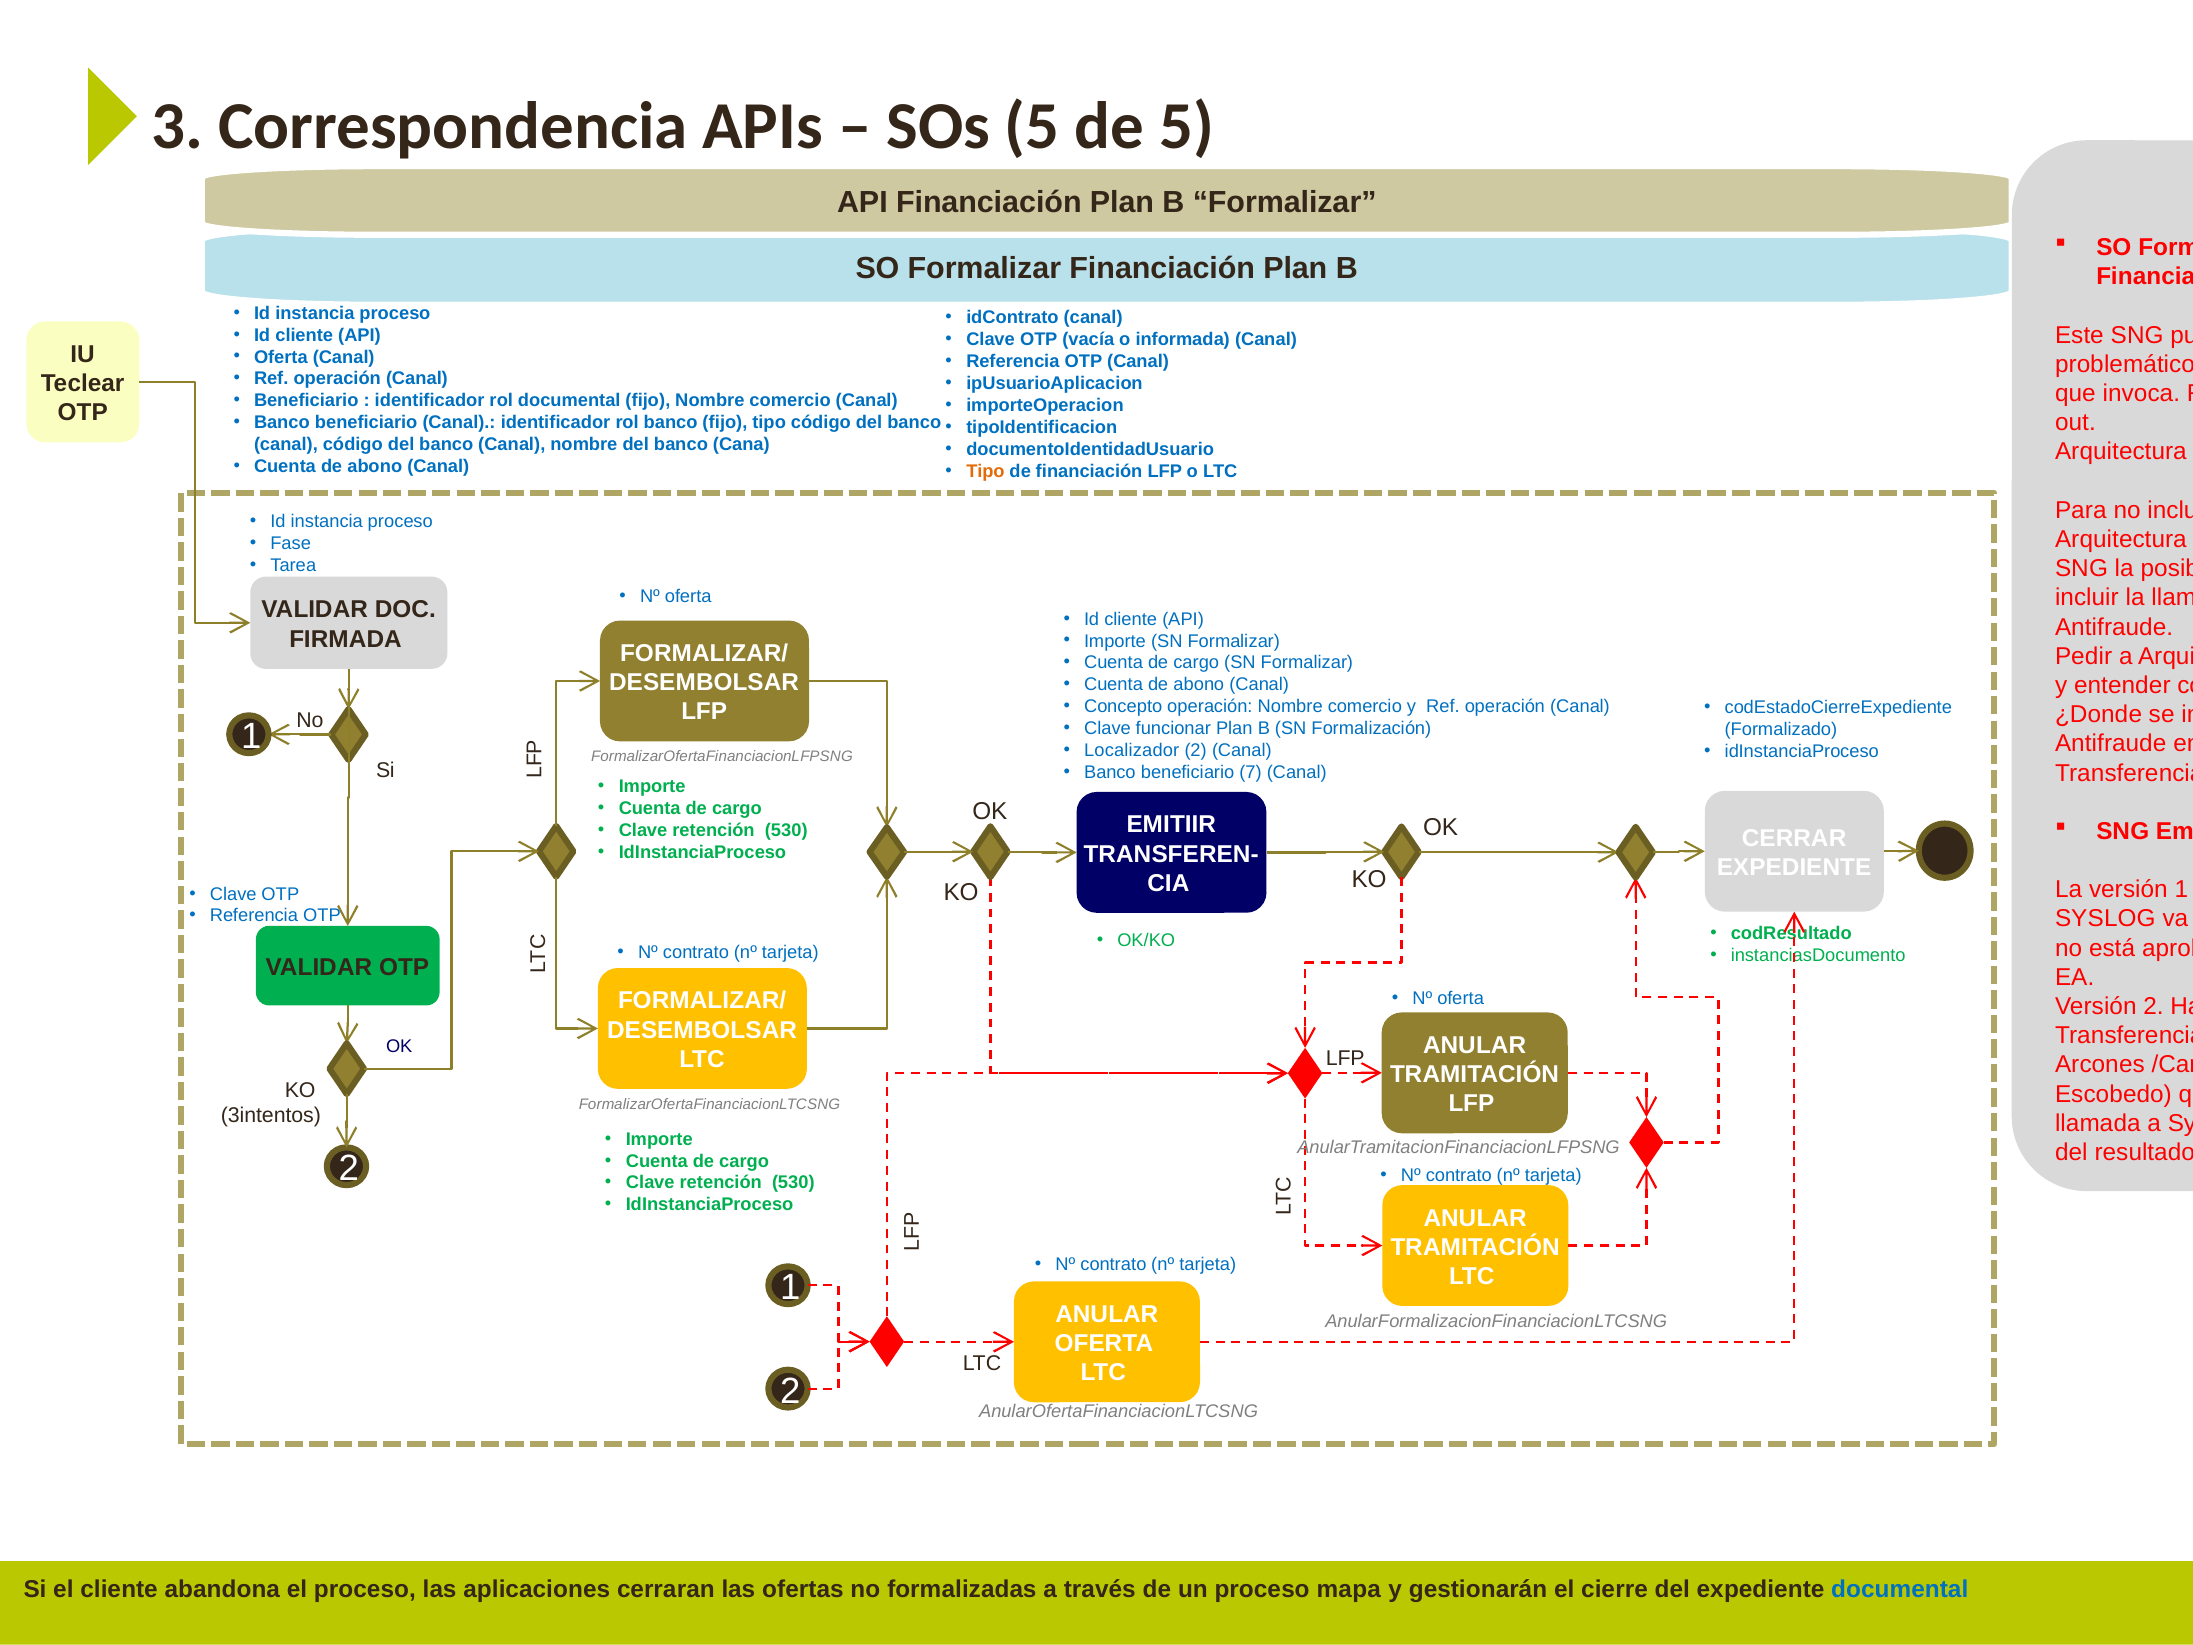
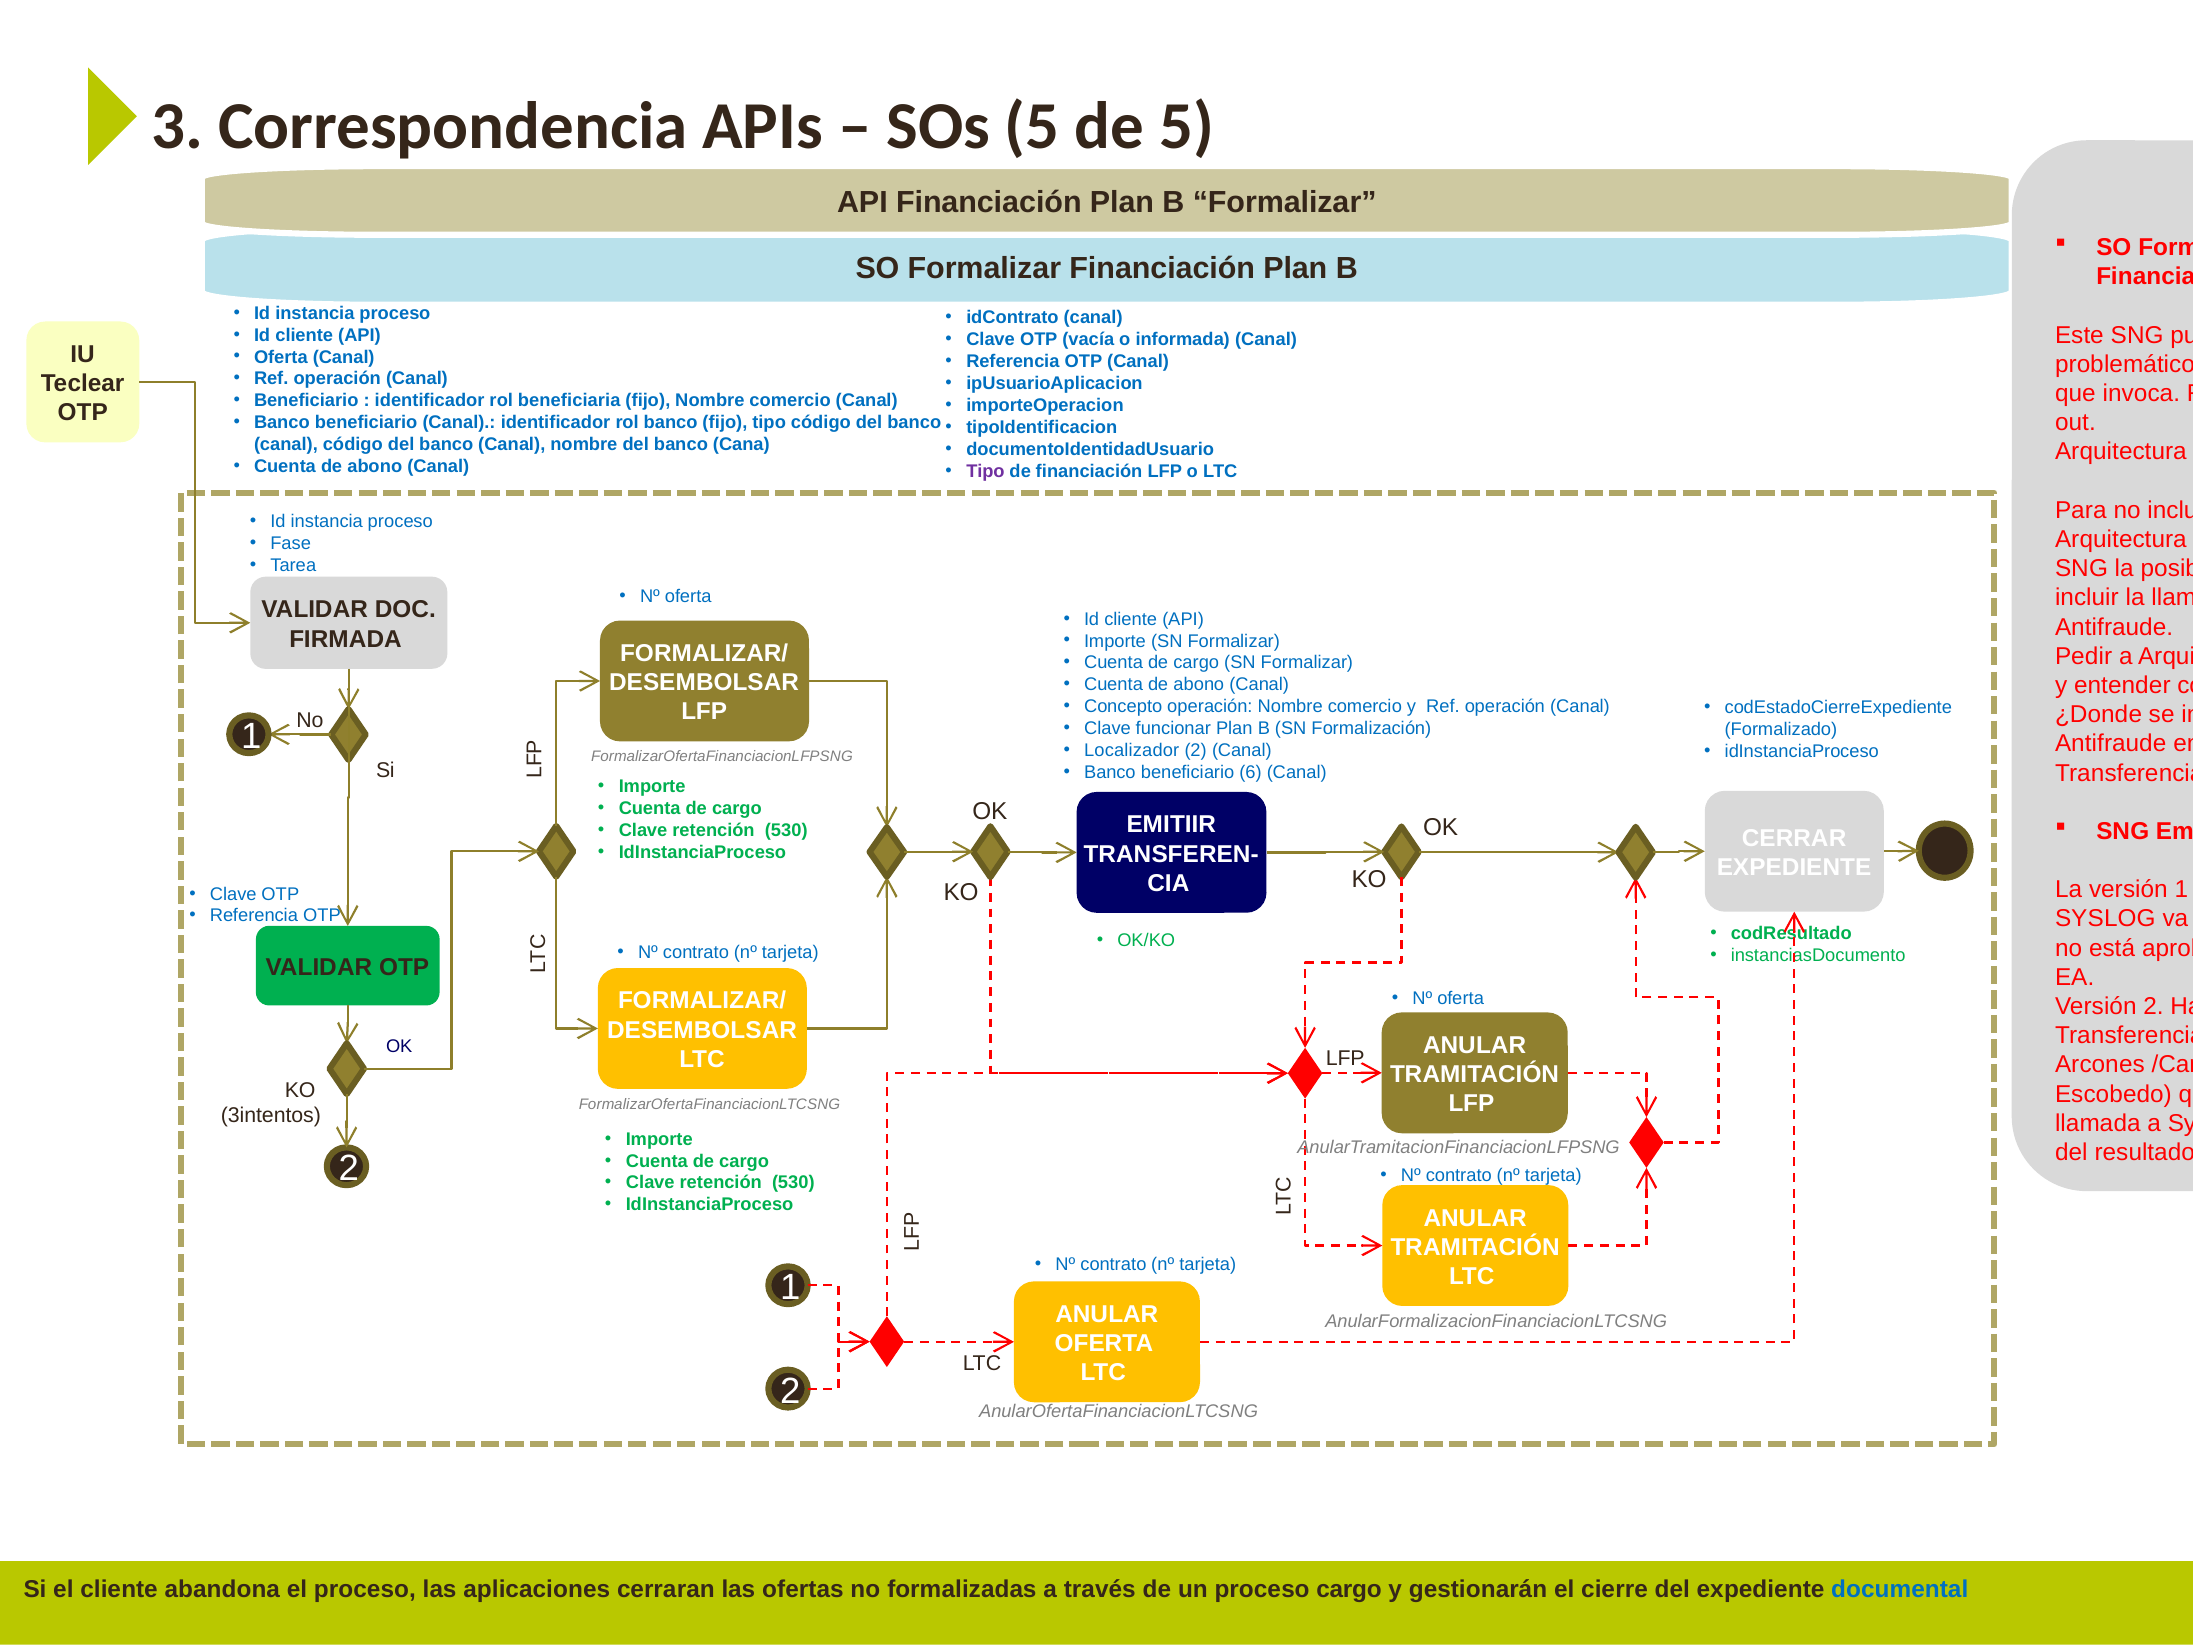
rol documental: documental -> beneficiaria
Tipo at (985, 471) colour: orange -> purple
7: 7 -> 6
proceso mapa: mapa -> cargo
